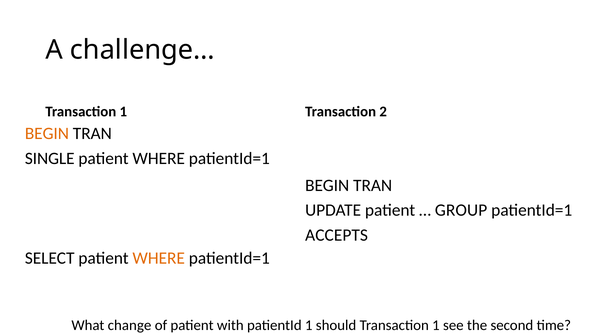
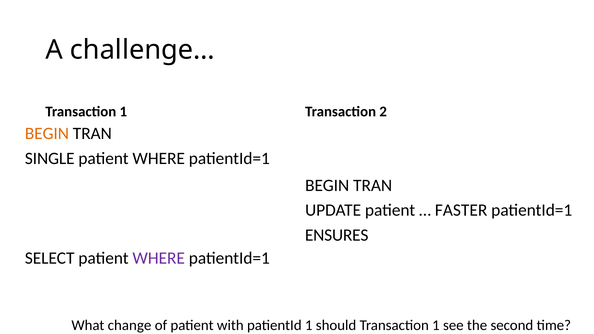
GROUP: GROUP -> FASTER
ACCEPTS: ACCEPTS -> ENSURES
WHERE at (159, 258) colour: orange -> purple
